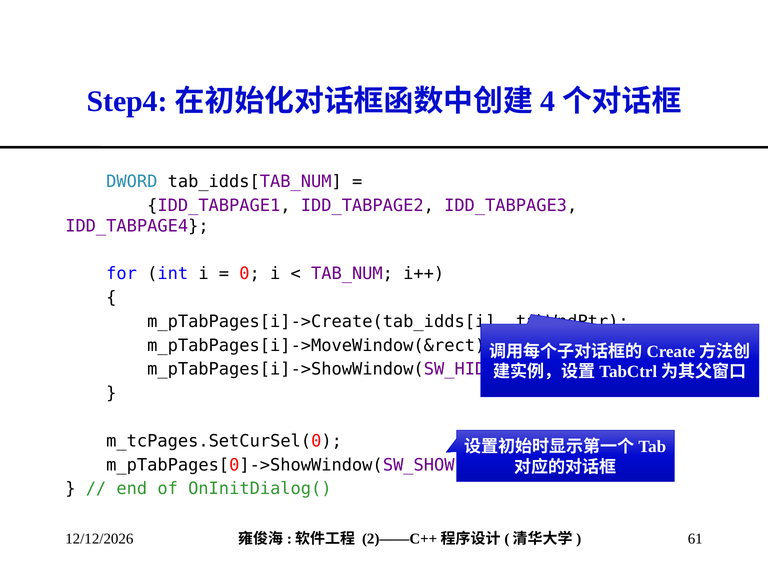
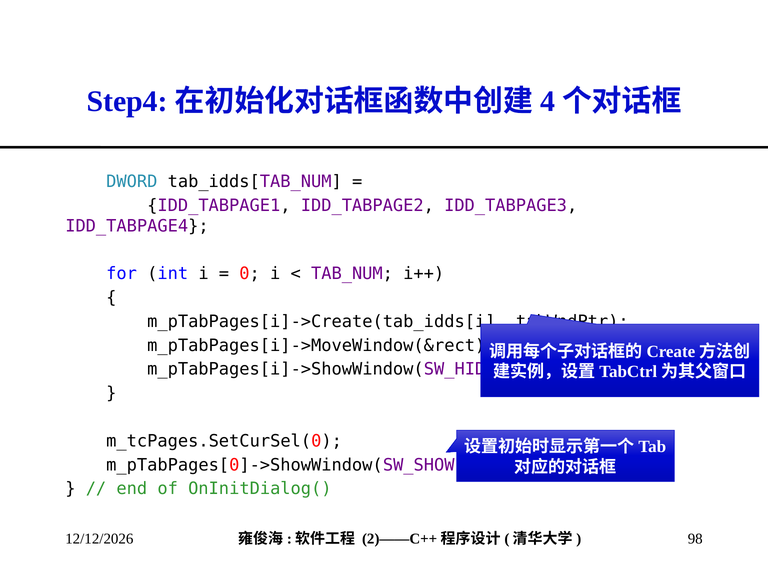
61: 61 -> 98
